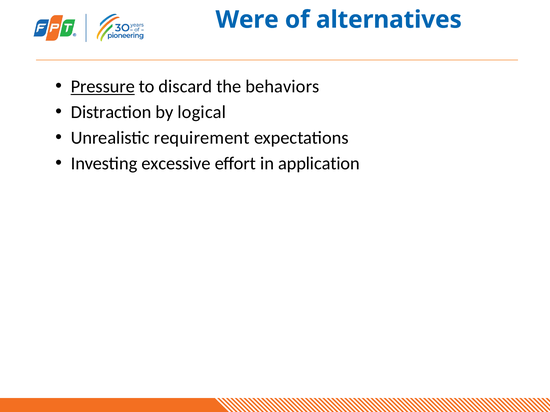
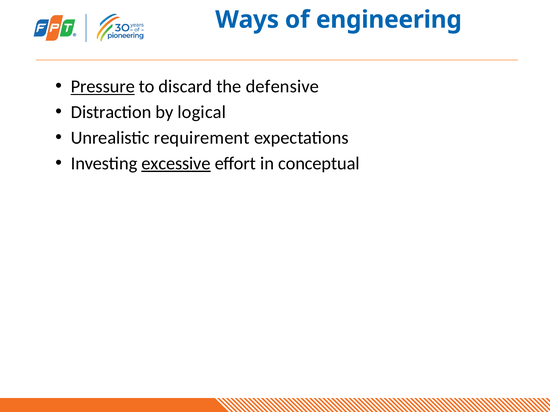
Were: Were -> Ways
alternatives: alternatives -> engineering
behaviors: behaviors -> defensive
excessive underline: none -> present
application: application -> conceptual
